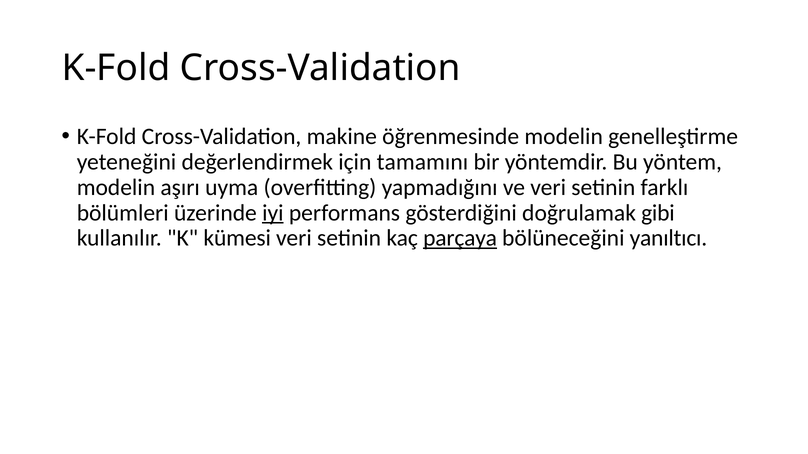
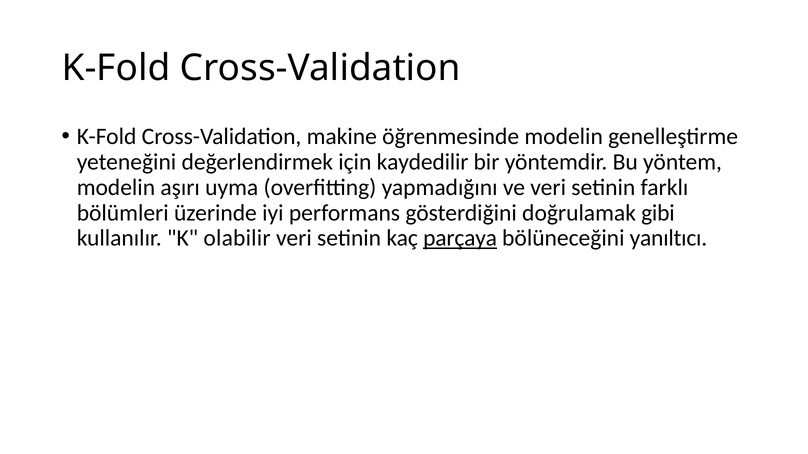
tamamını: tamamını -> kaydedilir
iyi underline: present -> none
kümesi: kümesi -> olabilir
